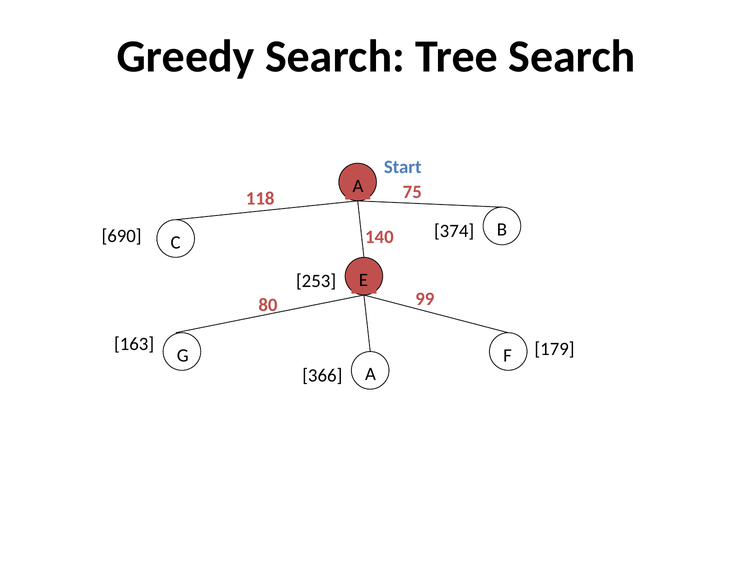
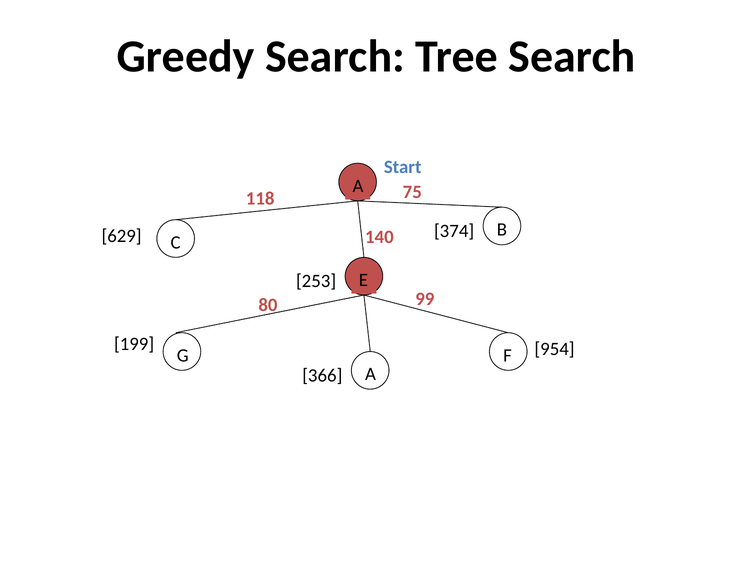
690: 690 -> 629
163: 163 -> 199
179: 179 -> 954
